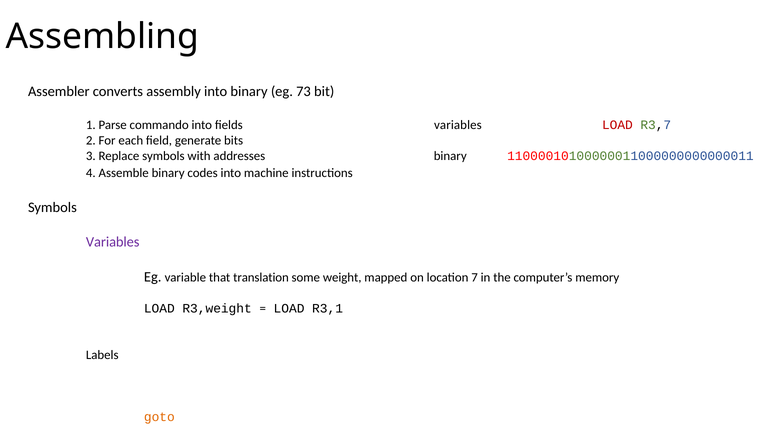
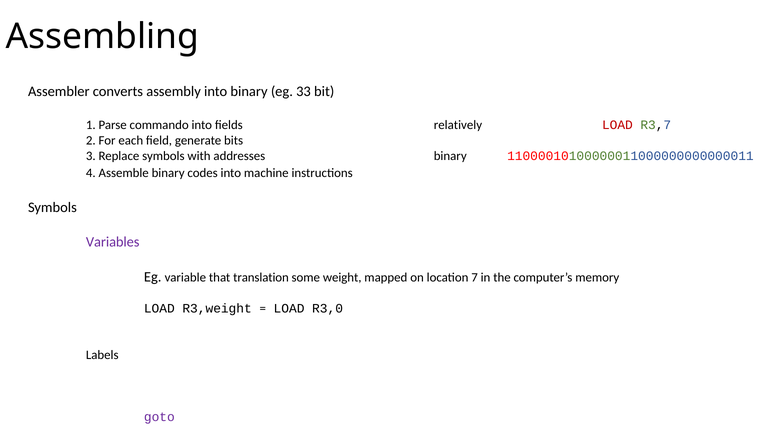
73: 73 -> 33
fields variables: variables -> relatively
R3,1: R3,1 -> R3,0
goto at (159, 417) colour: orange -> purple
